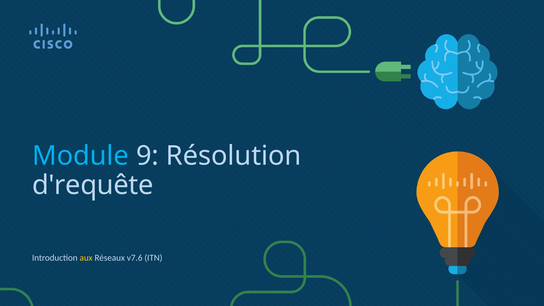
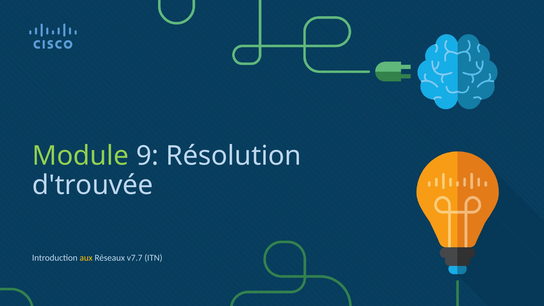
Module colour: light blue -> light green
d'requête: d'requête -> d'trouvée
v7.6: v7.6 -> v7.7
